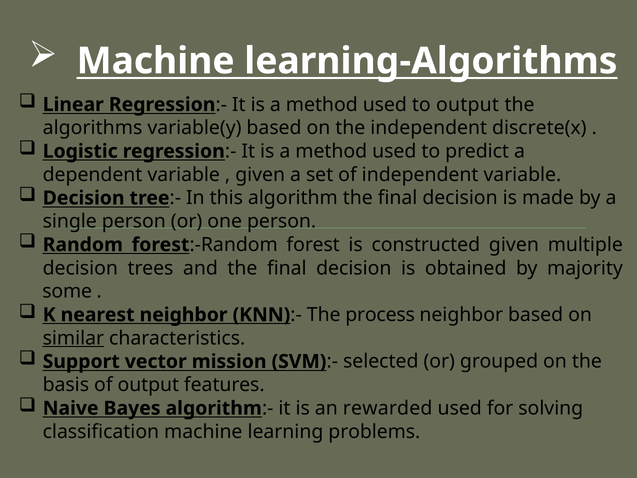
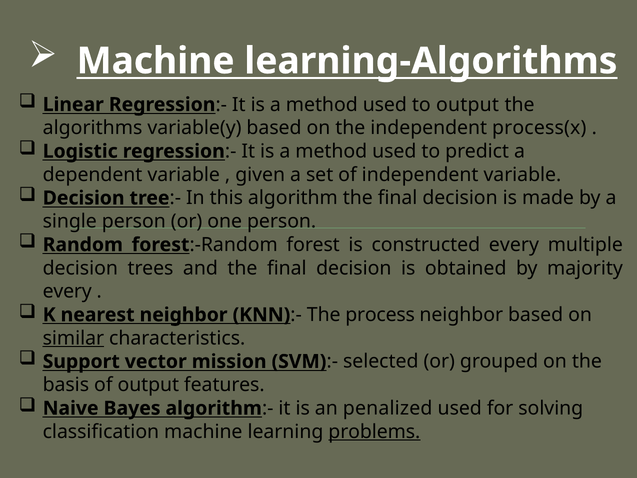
discrete(x: discrete(x -> process(x
constructed given: given -> every
some at (67, 291): some -> every
rewarded: rewarded -> penalized
problems underline: none -> present
